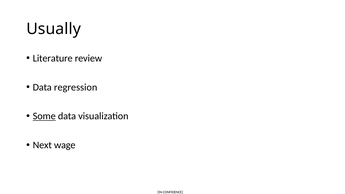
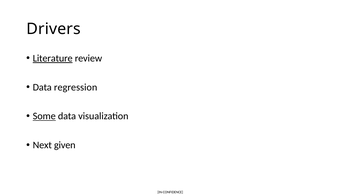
Usually: Usually -> Drivers
Literature underline: none -> present
wage: wage -> given
